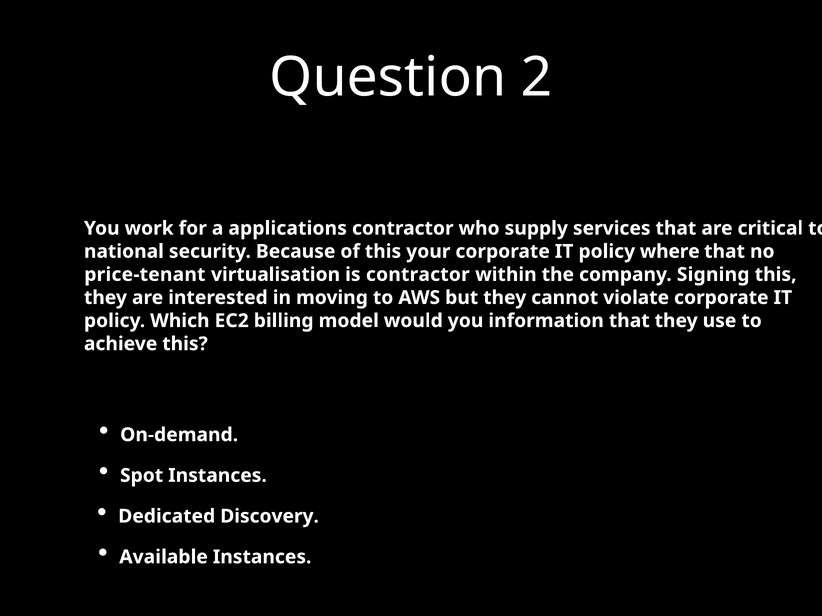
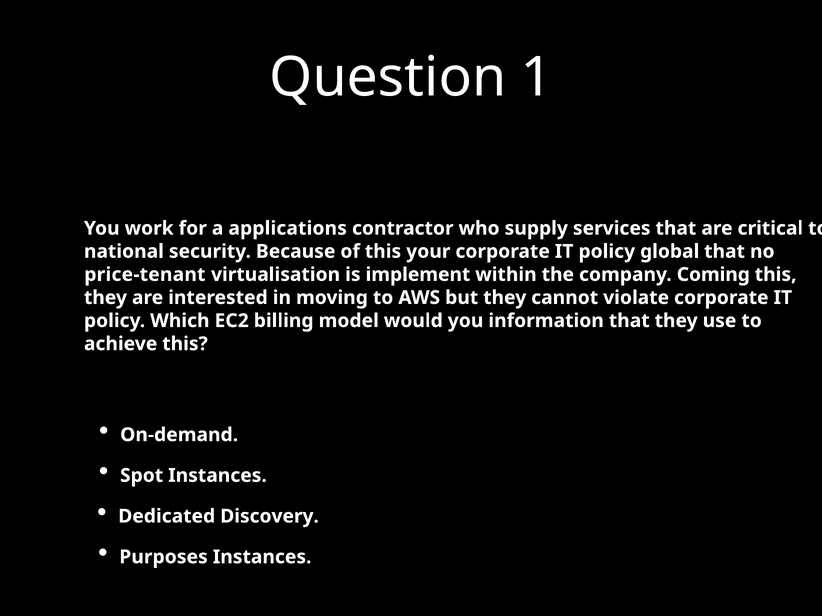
2: 2 -> 1
where: where -> global
is contractor: contractor -> implement
Signing: Signing -> Coming
Available: Available -> Purposes
